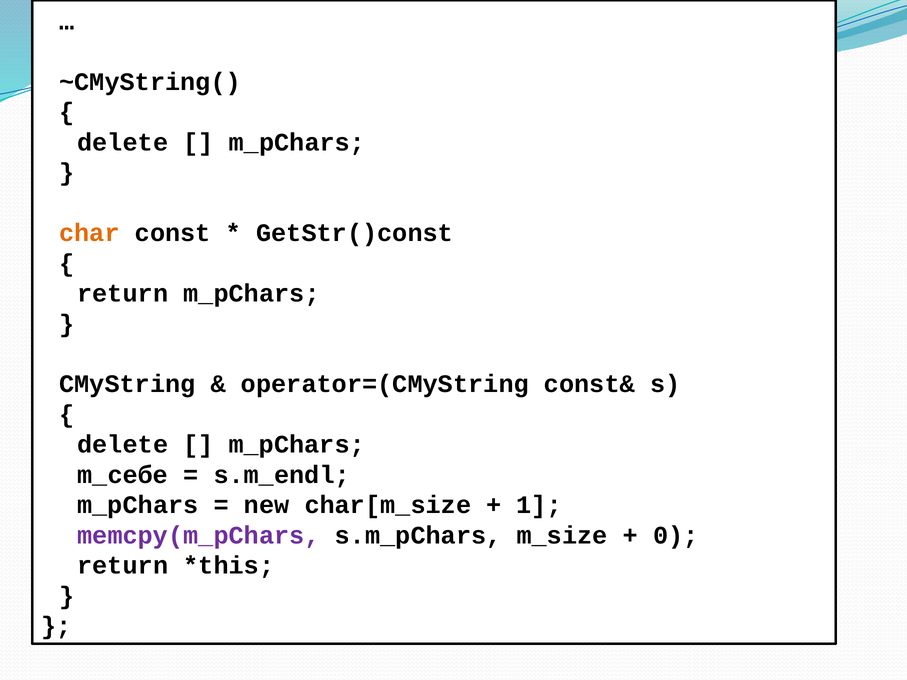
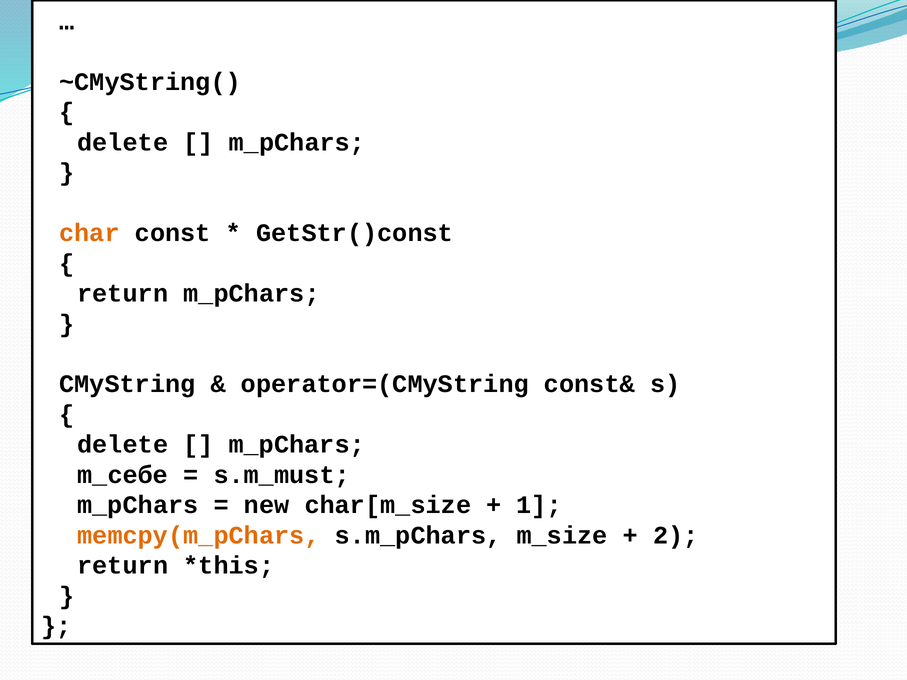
s.m_endl: s.m_endl -> s.m_must
memcpy(m_pChars colour: purple -> orange
0: 0 -> 2
